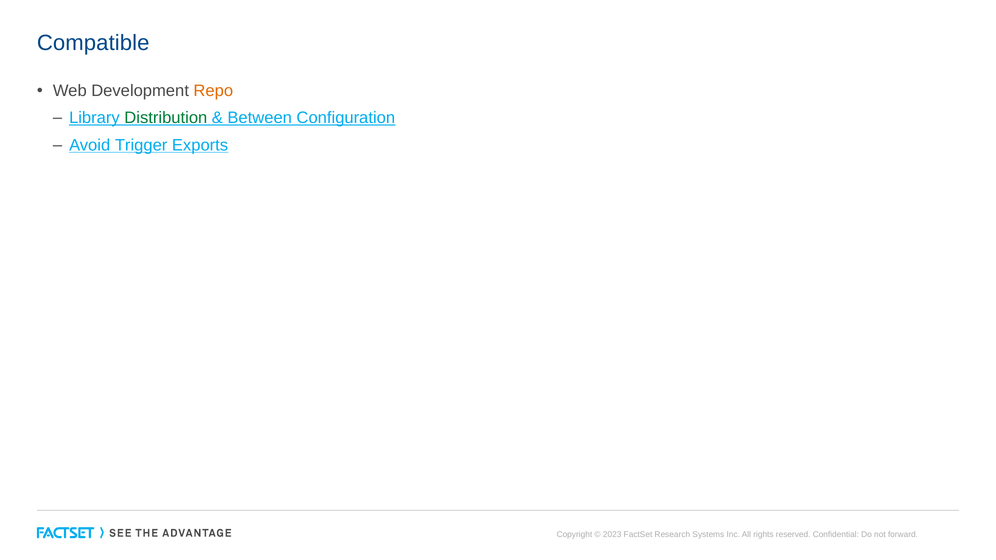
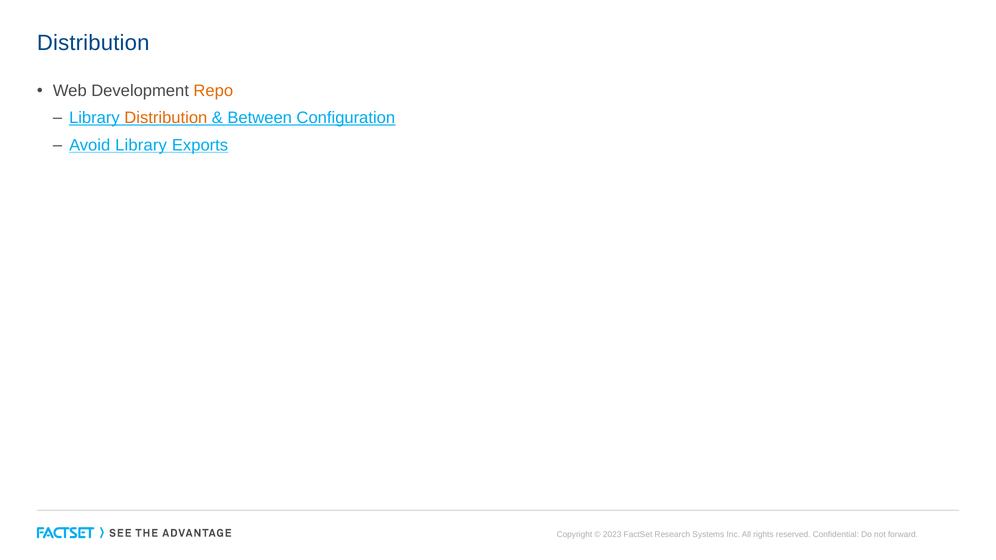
Compatible at (93, 43): Compatible -> Distribution
Distribution at (166, 118) colour: green -> orange
Avoid Trigger: Trigger -> Library
